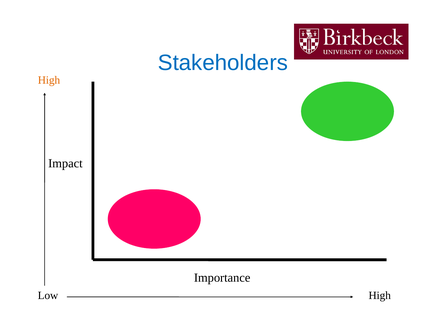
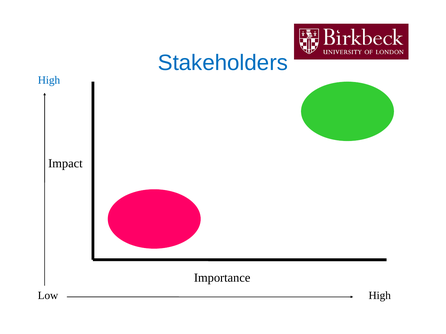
High at (49, 80) colour: orange -> blue
